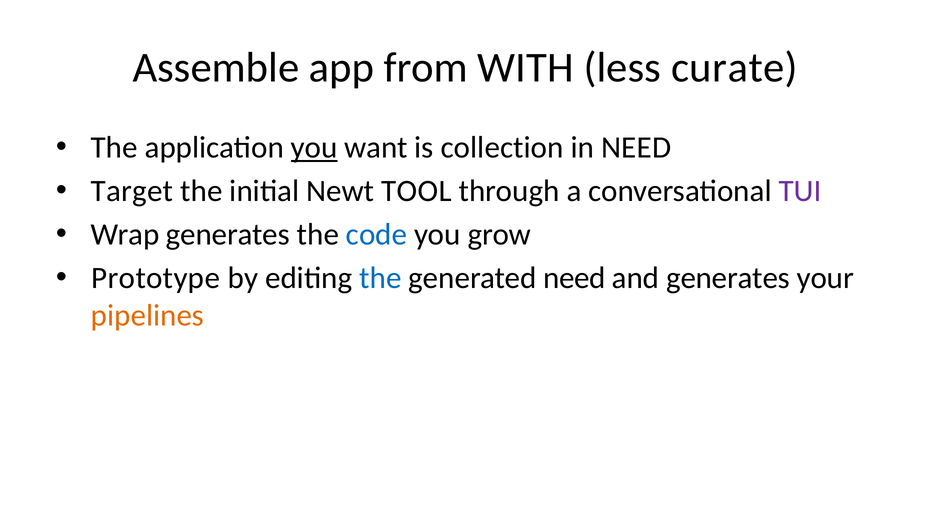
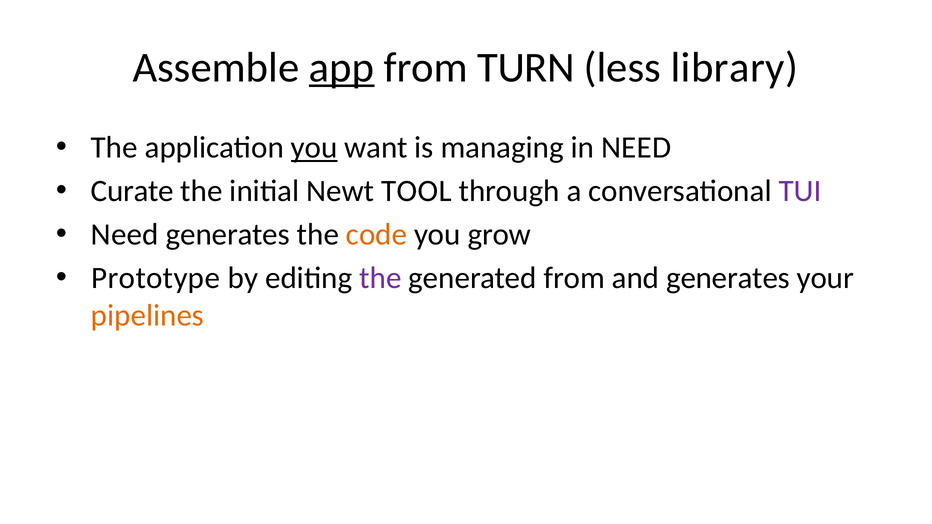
app underline: none -> present
WITH: WITH -> TURN
curate: curate -> library
collection: collection -> managing
Target: Target -> Curate
Wrap at (125, 235): Wrap -> Need
code colour: blue -> orange
the at (380, 278) colour: blue -> purple
generated need: need -> from
